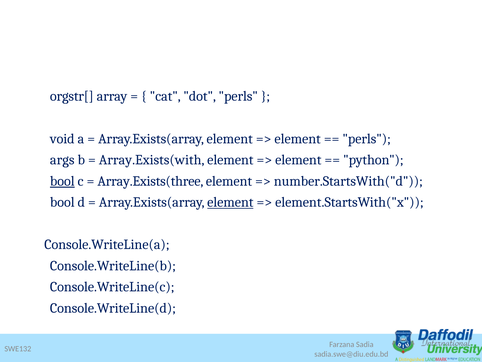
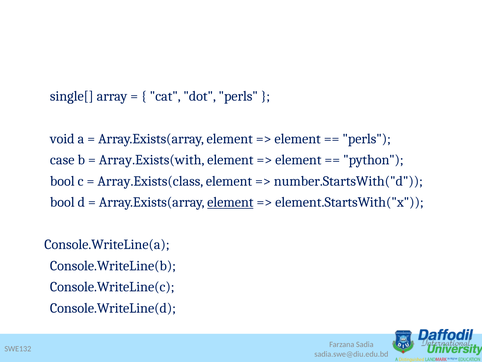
orgstr[: orgstr[ -> single[
args: args -> case
bool at (62, 181) underline: present -> none
Array.Exists(three: Array.Exists(three -> Array.Exists(class
